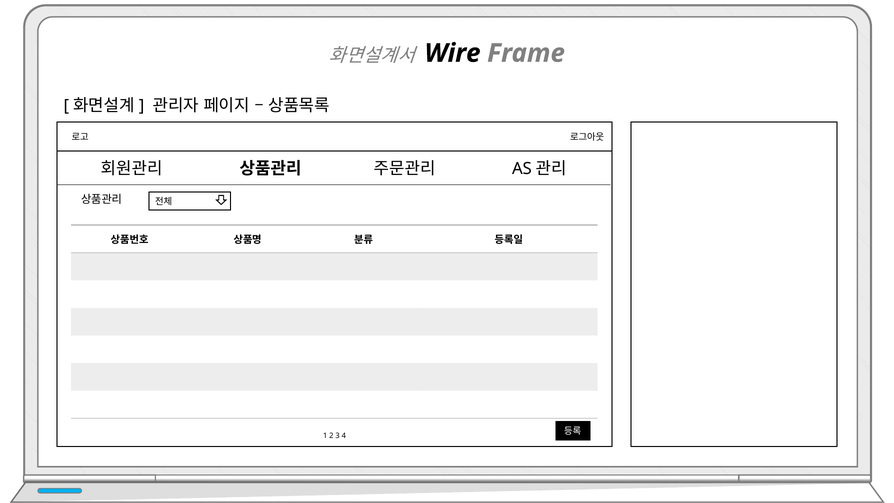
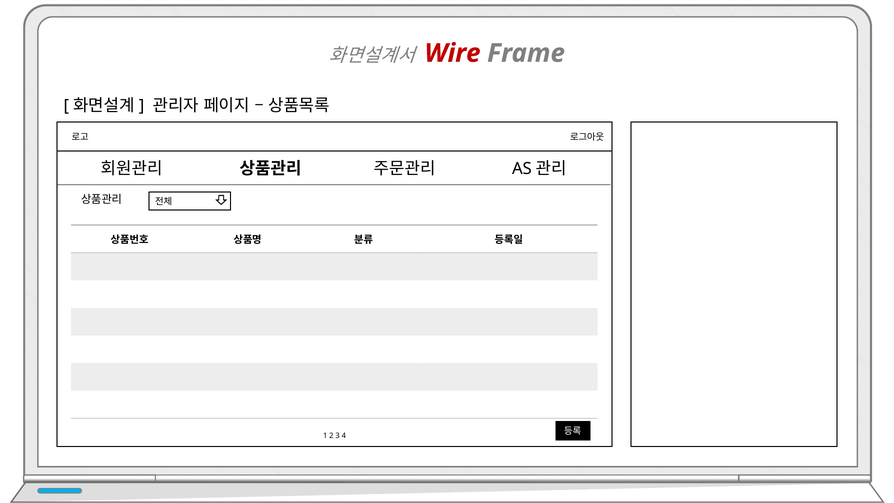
Wire colour: black -> red
